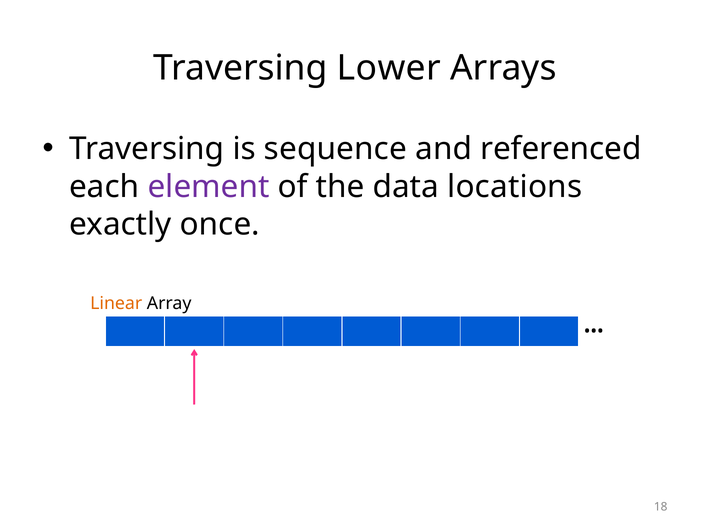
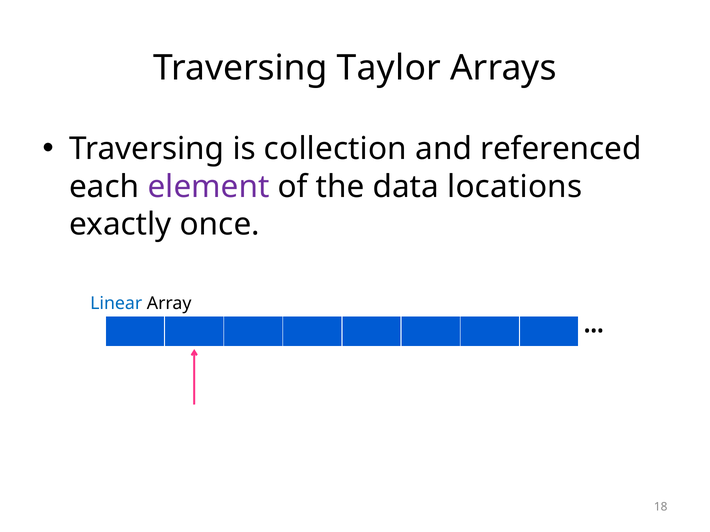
Lower: Lower -> Taylor
sequence: sequence -> collection
Linear colour: orange -> blue
